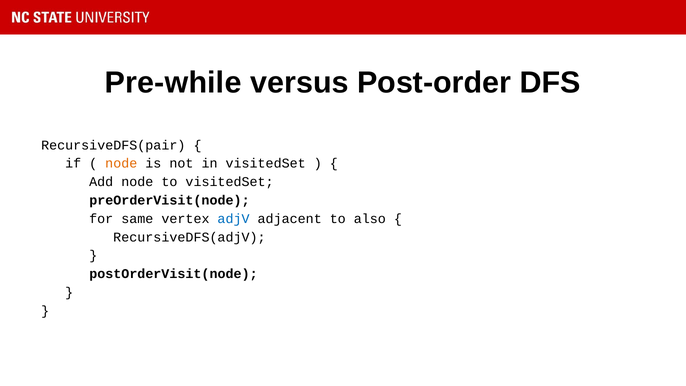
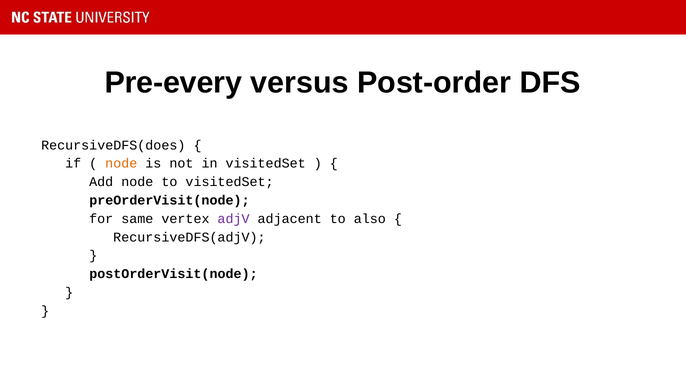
Pre-while: Pre-while -> Pre-every
RecursiveDFS(pair: RecursiveDFS(pair -> RecursiveDFS(does
adjV colour: blue -> purple
